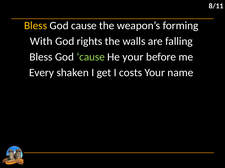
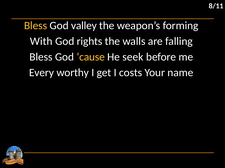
cause at (84, 26): cause -> valley
cause at (91, 57) colour: light green -> yellow
He your: your -> seek
shaken: shaken -> worthy
